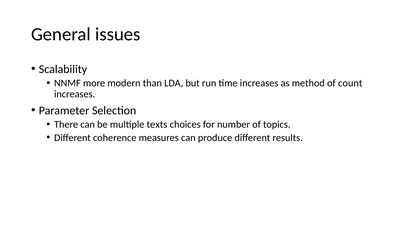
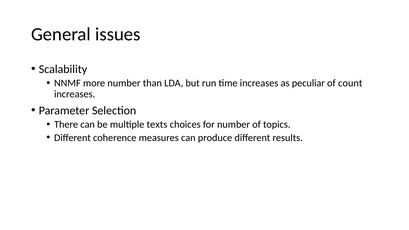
more modern: modern -> number
method: method -> peculiar
